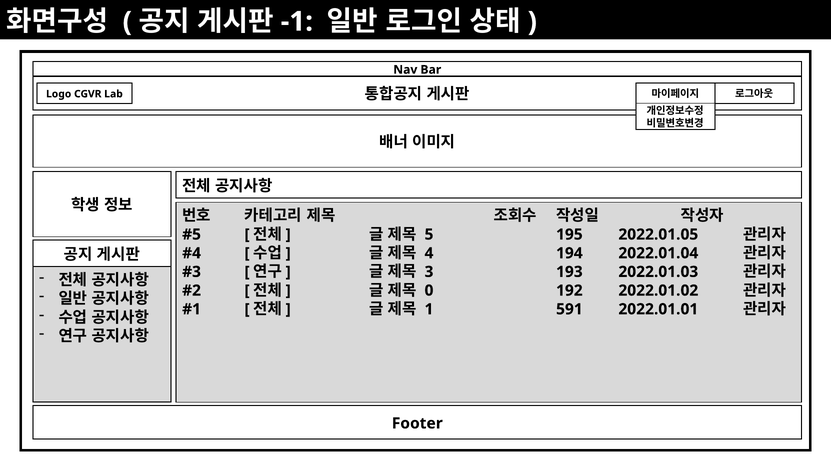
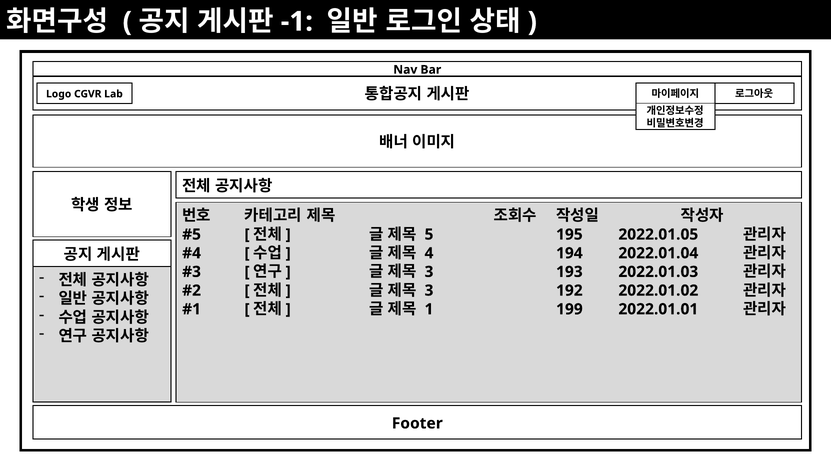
0 at (429, 291): 0 -> 3
591: 591 -> 199
